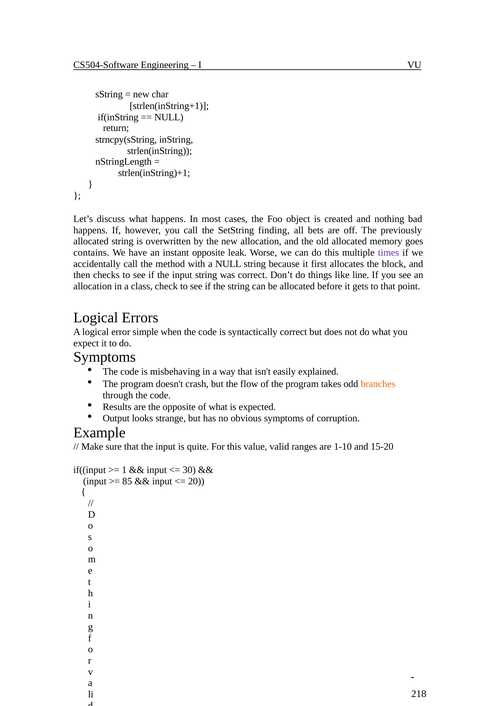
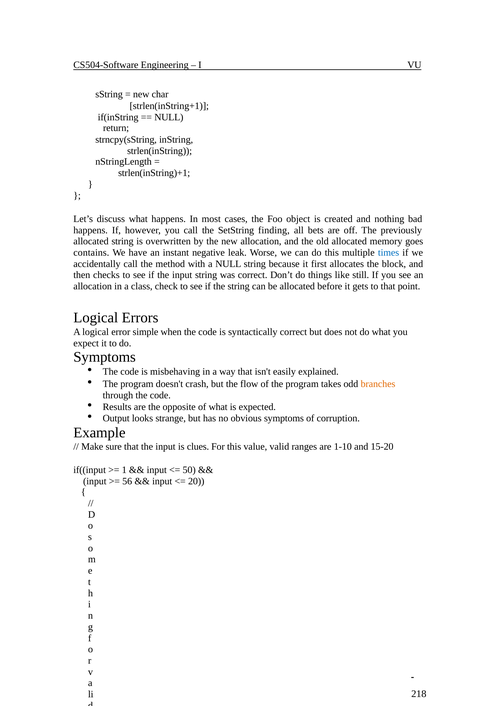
instant opposite: opposite -> negative
times colour: purple -> blue
line: line -> still
quite: quite -> clues
30: 30 -> 50
85: 85 -> 56
